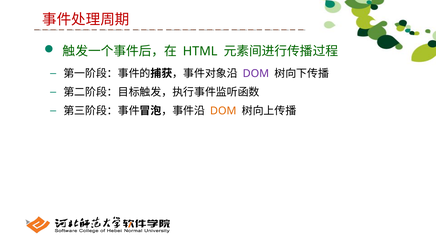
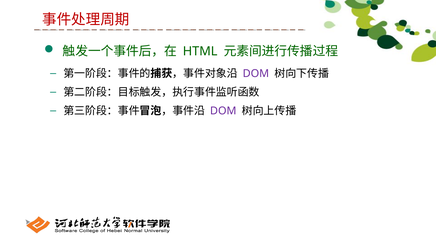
DOM at (223, 111) colour: orange -> purple
